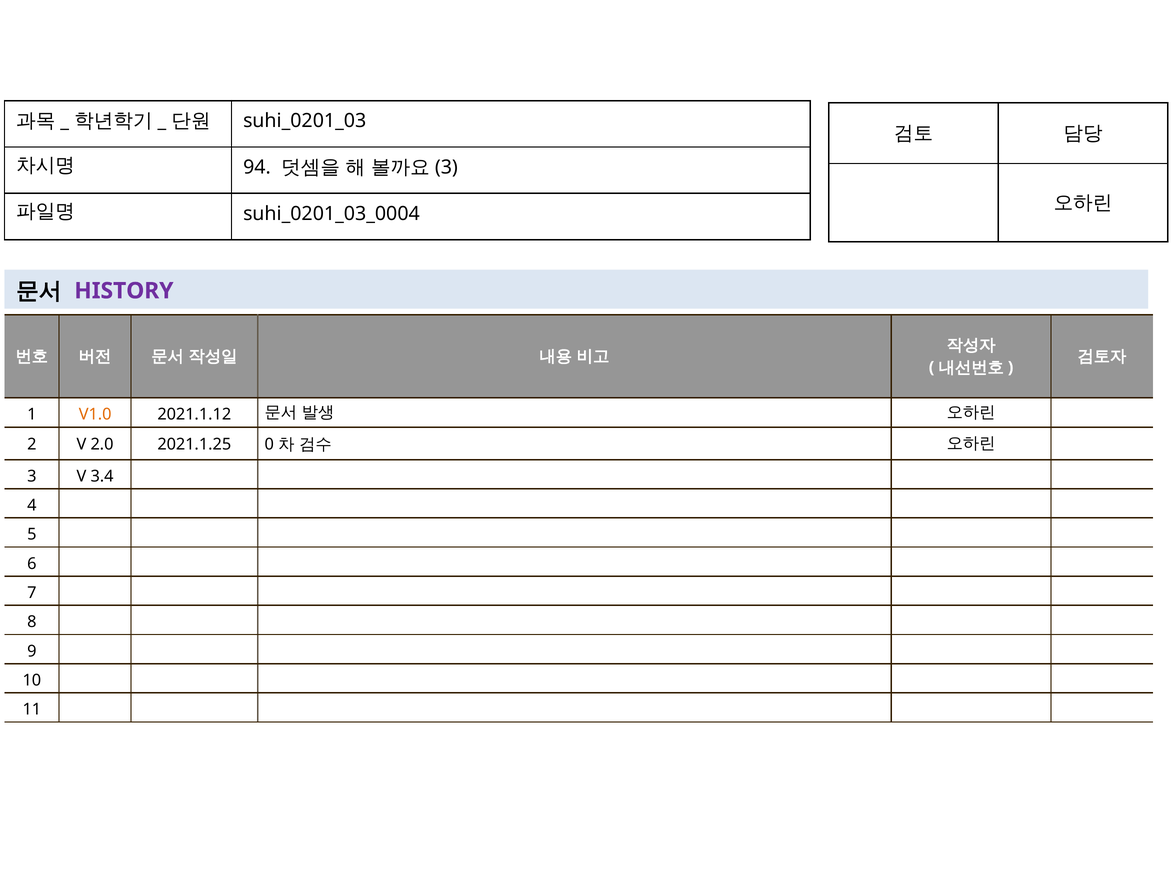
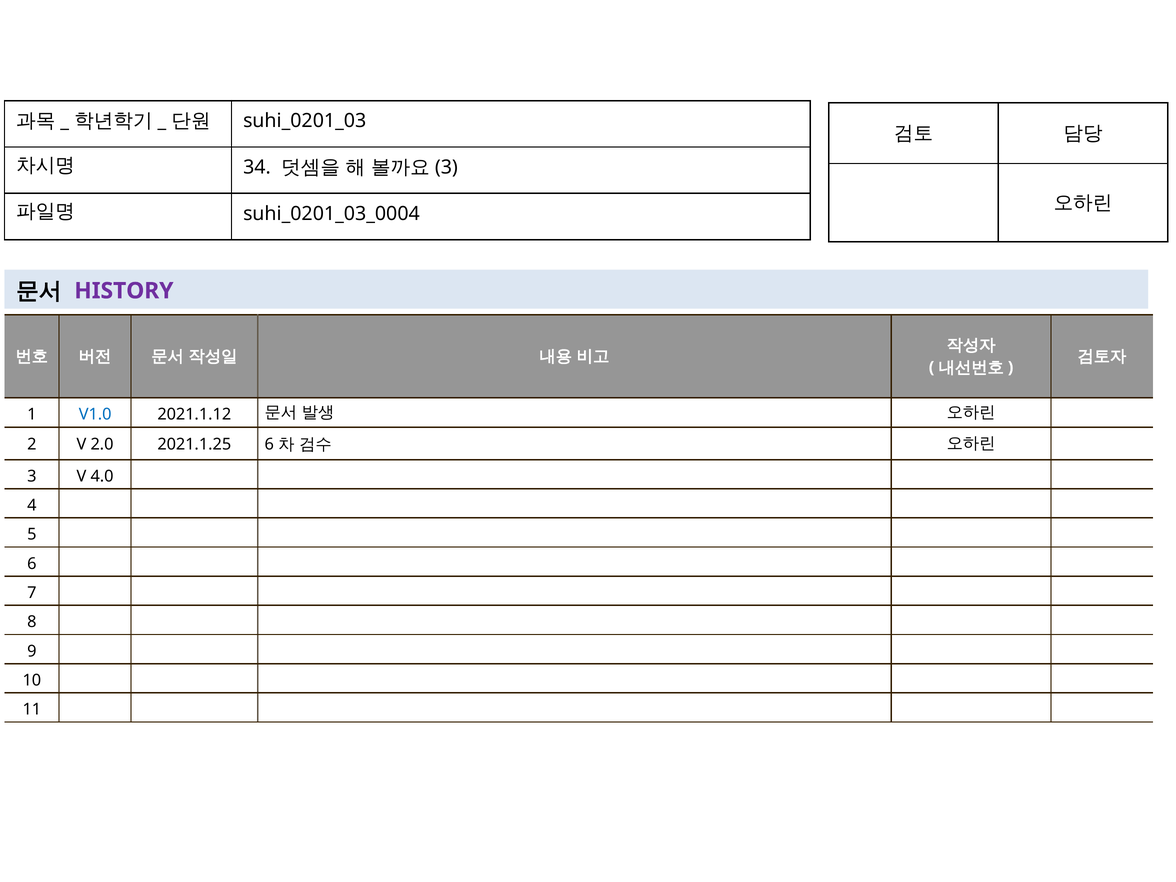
94: 94 -> 34
V1.0 colour: orange -> blue
2021.1.25 0: 0 -> 6
3.4: 3.4 -> 4.0
